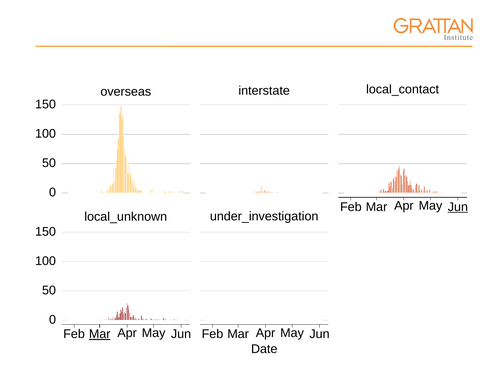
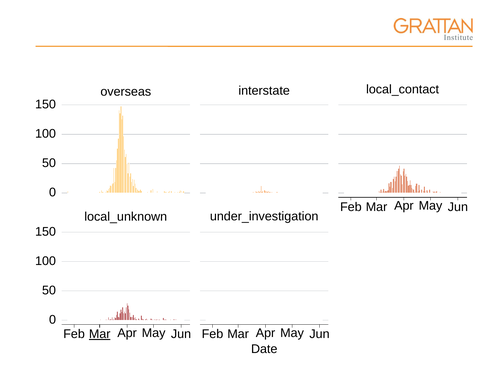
Jun at (458, 207) underline: present -> none
